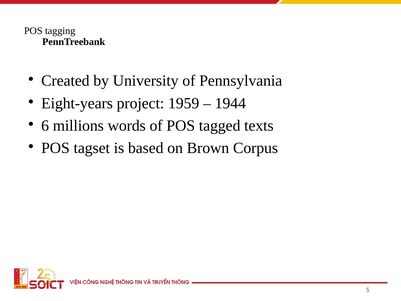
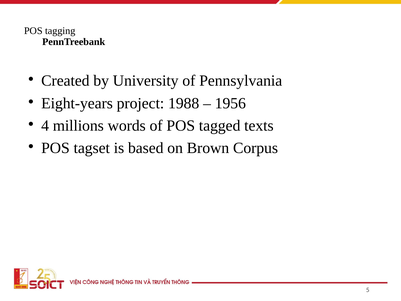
1959: 1959 -> 1988
1944: 1944 -> 1956
6: 6 -> 4
